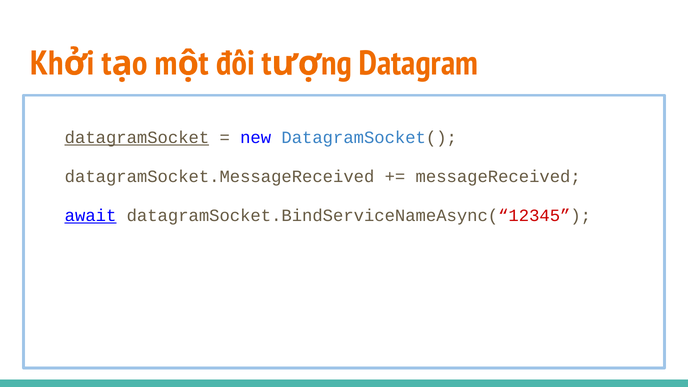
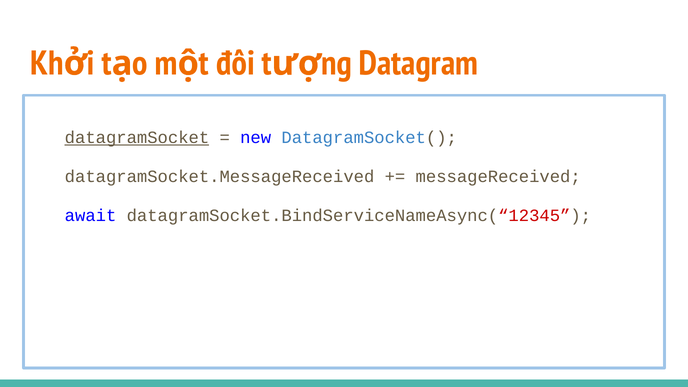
await underline: present -> none
